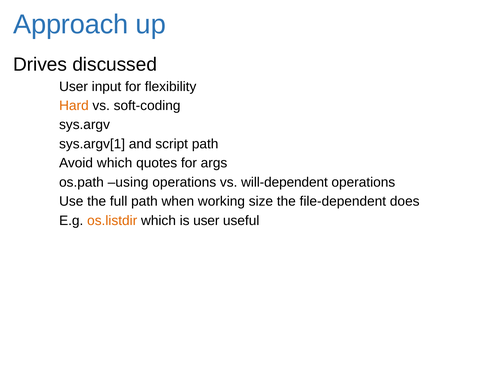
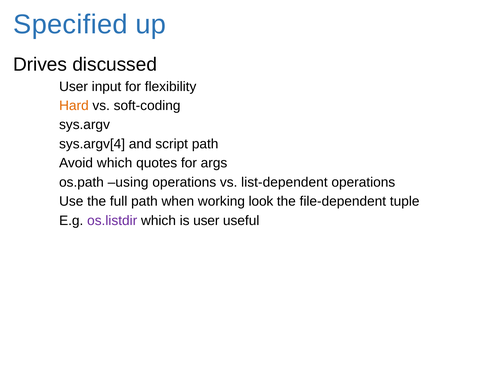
Approach: Approach -> Specified
sys.argv[1: sys.argv[1 -> sys.argv[4
will-dependent: will-dependent -> list-dependent
size: size -> look
does: does -> tuple
os.listdir colour: orange -> purple
